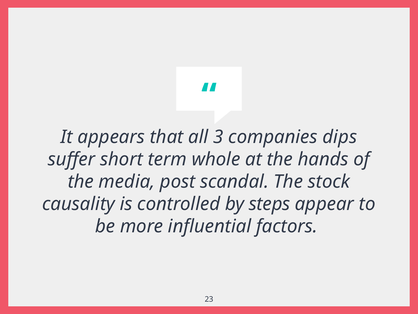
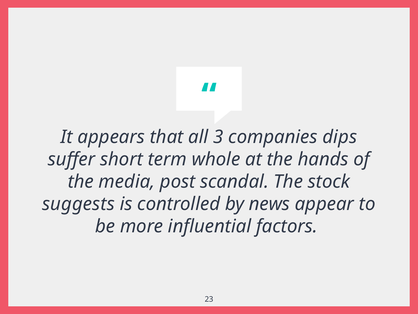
causality: causality -> suggests
steps: steps -> news
